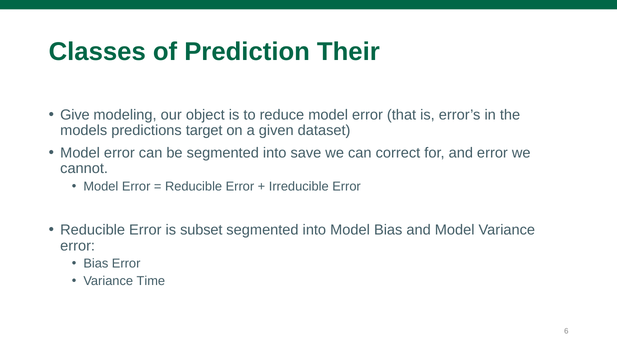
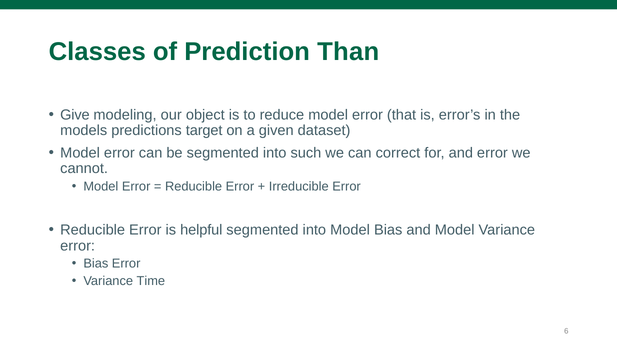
Their: Their -> Than
save: save -> such
subset: subset -> helpful
